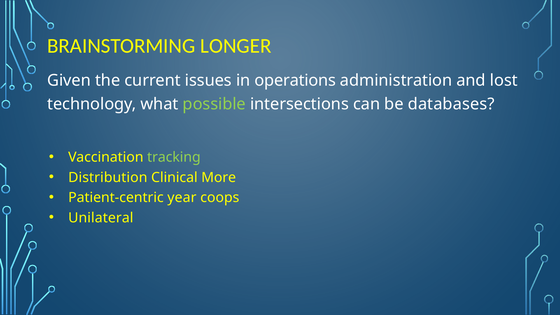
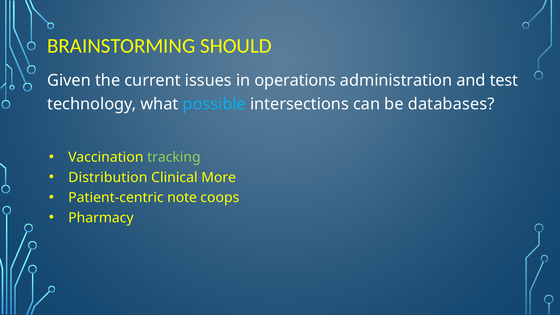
LONGER: LONGER -> SHOULD
lost: lost -> test
possible colour: light green -> light blue
year: year -> note
Unilateral: Unilateral -> Pharmacy
